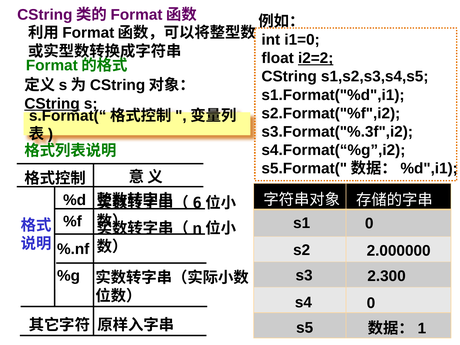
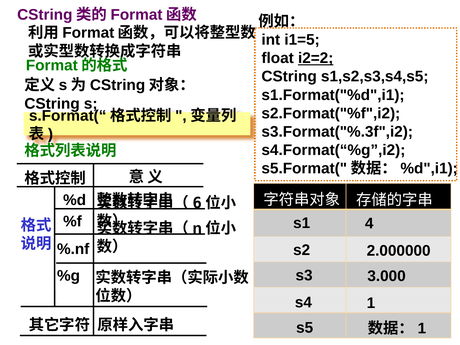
i1=0: i1=0 -> i1=5
CString at (52, 104) underline: present -> none
s1 0: 0 -> 4
2.300: 2.300 -> 3.000
s4 0: 0 -> 1
